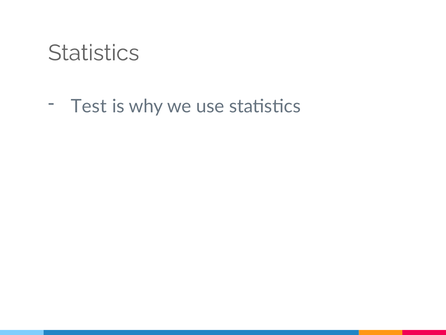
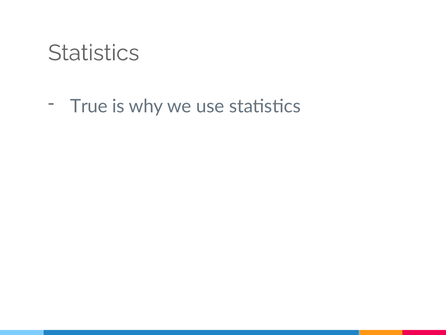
Test: Test -> True
